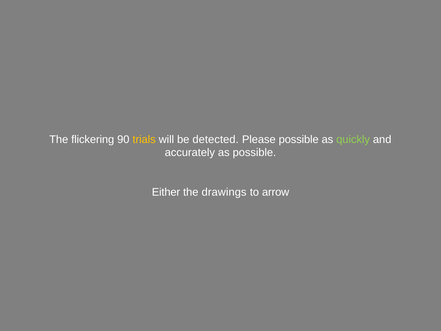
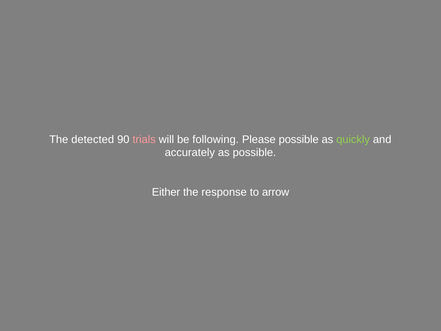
flickering: flickering -> detected
trials colour: yellow -> pink
detected: detected -> following
drawings: drawings -> response
